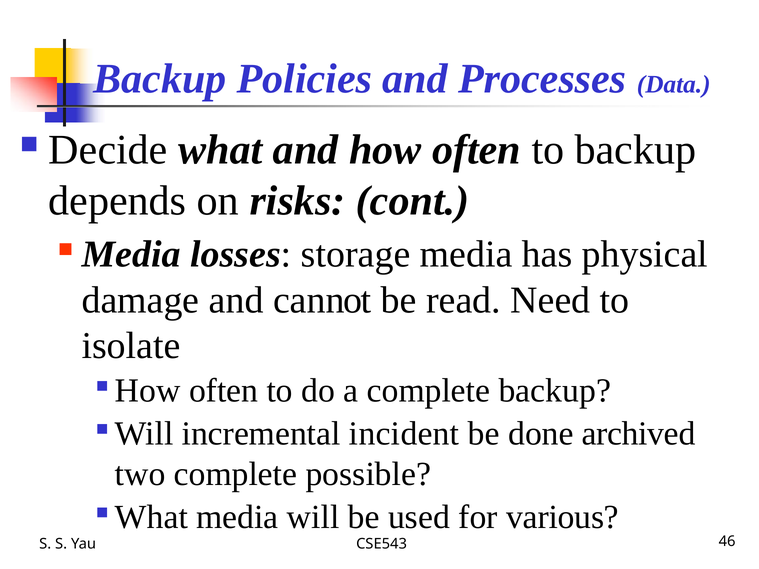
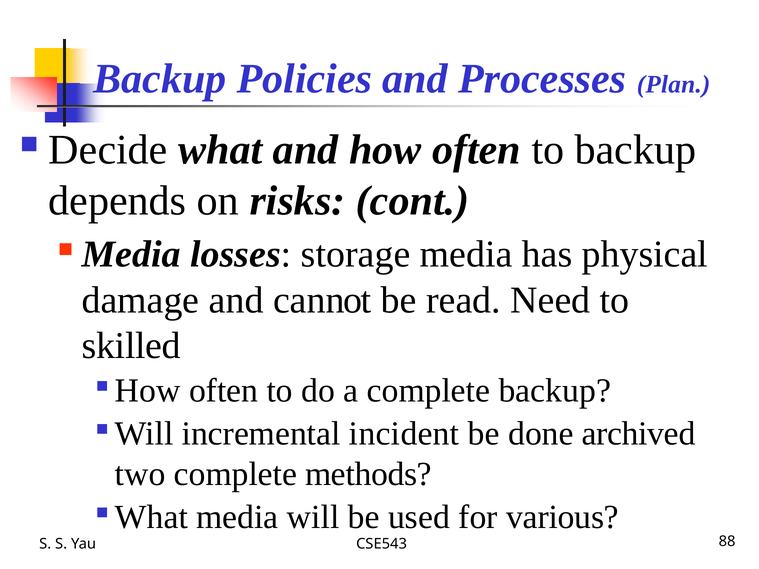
Data: Data -> Plan
isolate: isolate -> skilled
possible: possible -> methods
46: 46 -> 88
